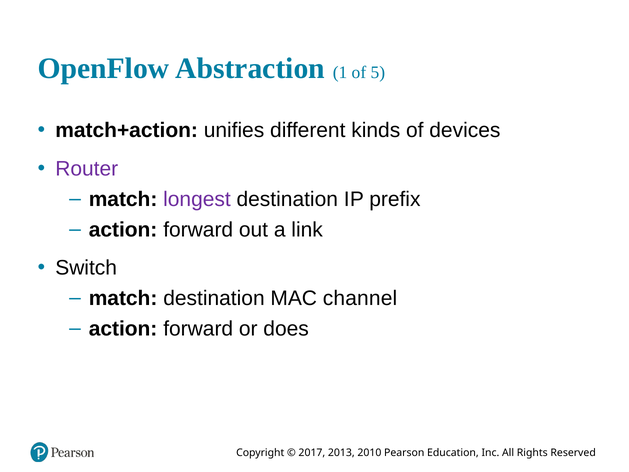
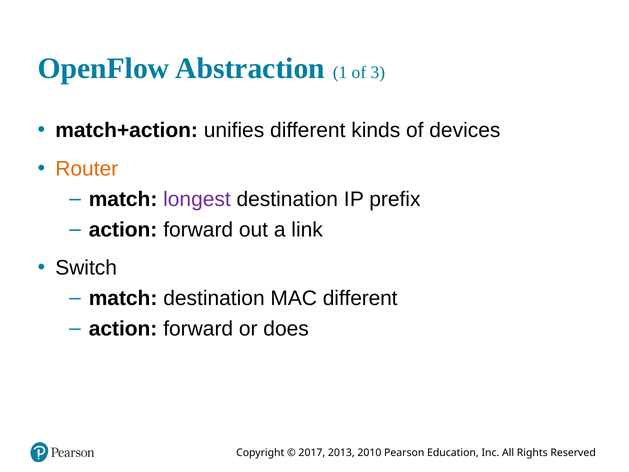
5: 5 -> 3
Router colour: purple -> orange
MAC channel: channel -> different
